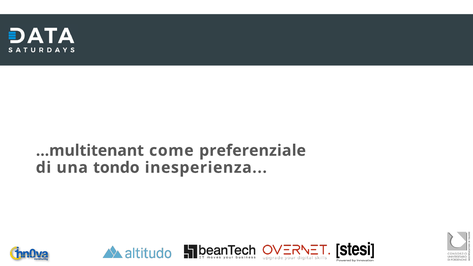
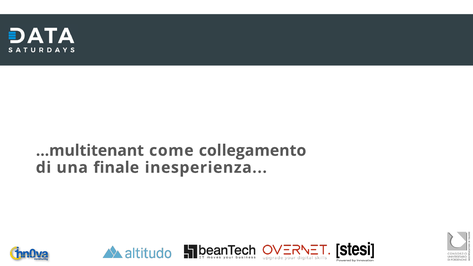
preferenziale: preferenziale -> collegamento
tondo: tondo -> finale
